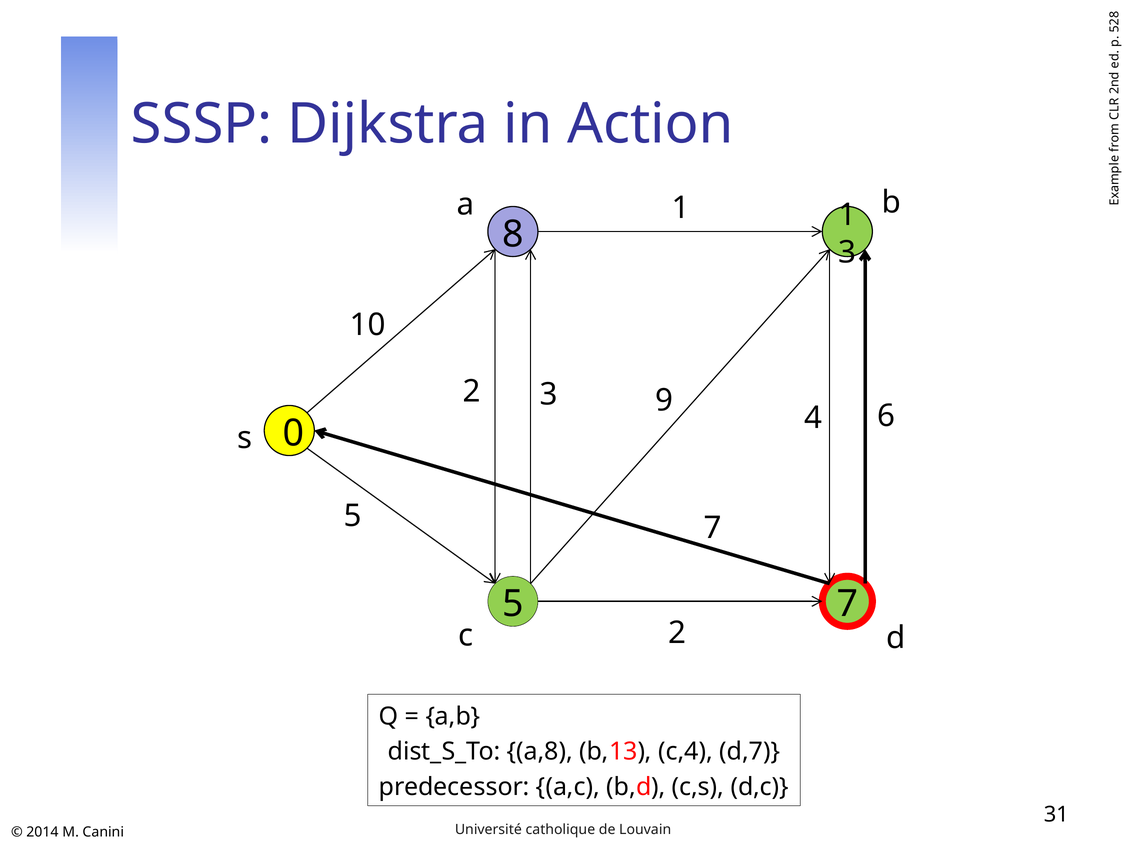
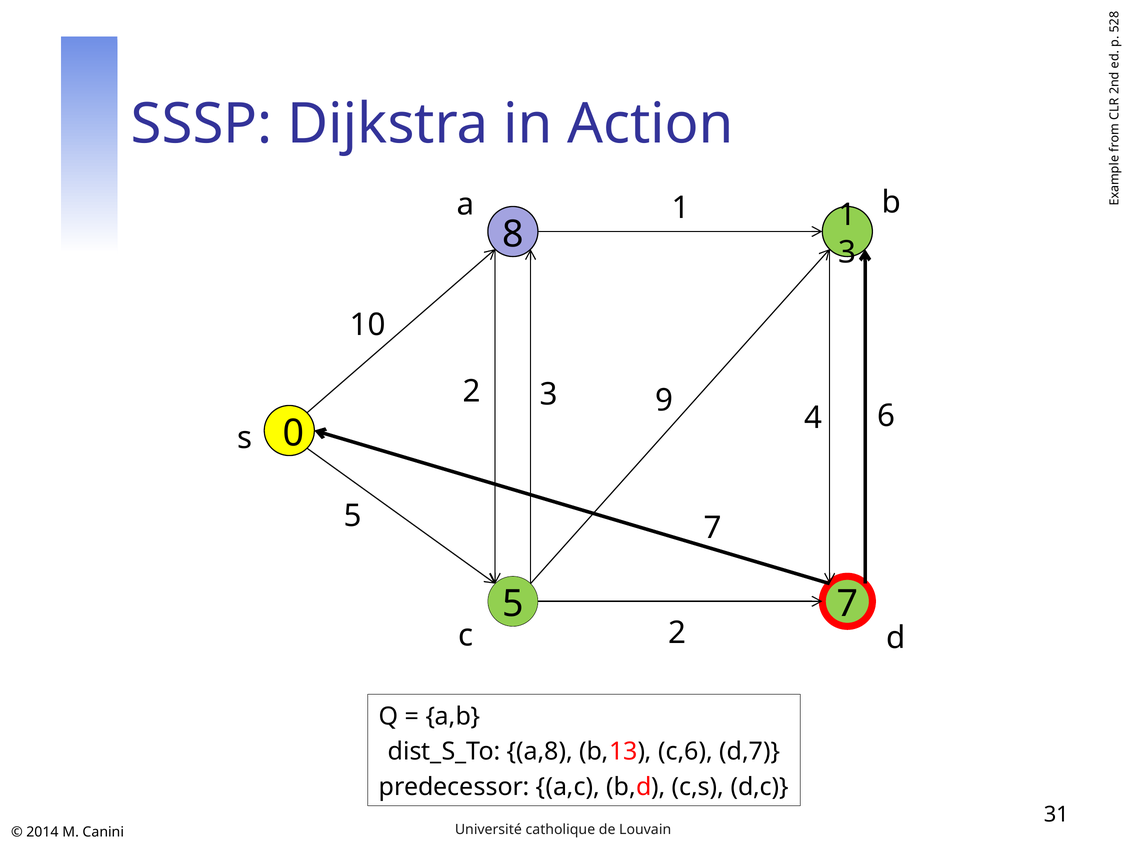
c,4: c,4 -> c,6
